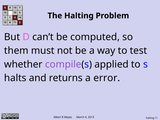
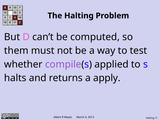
error: error -> apply
